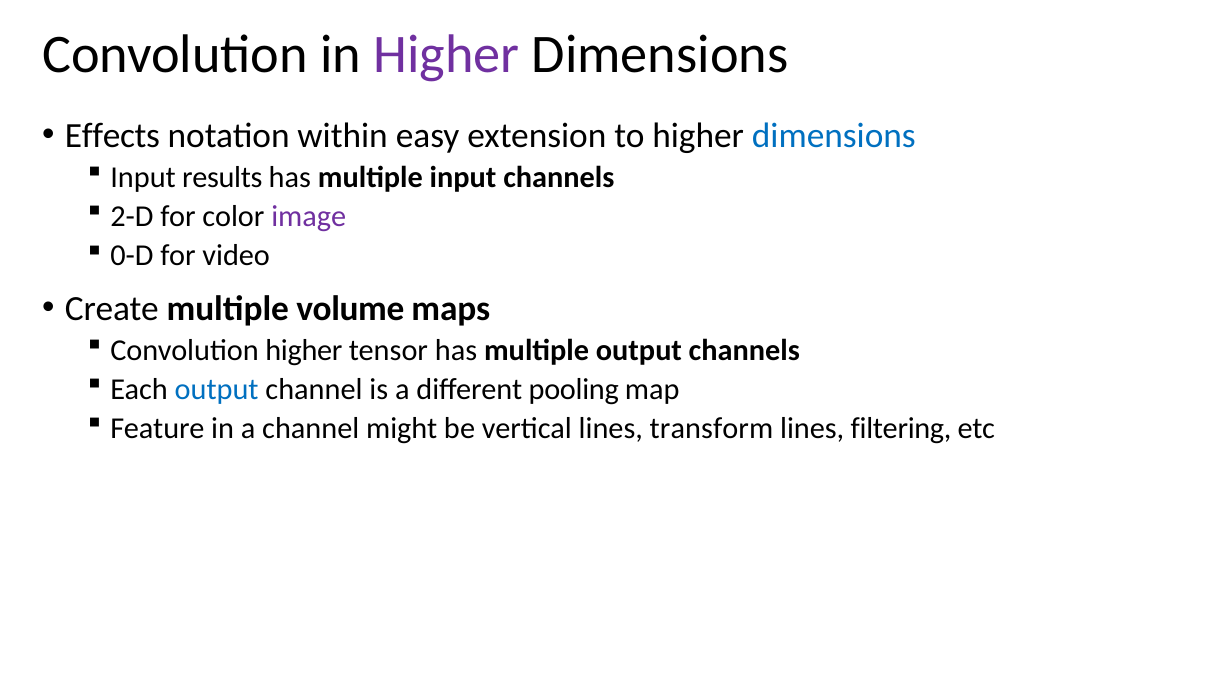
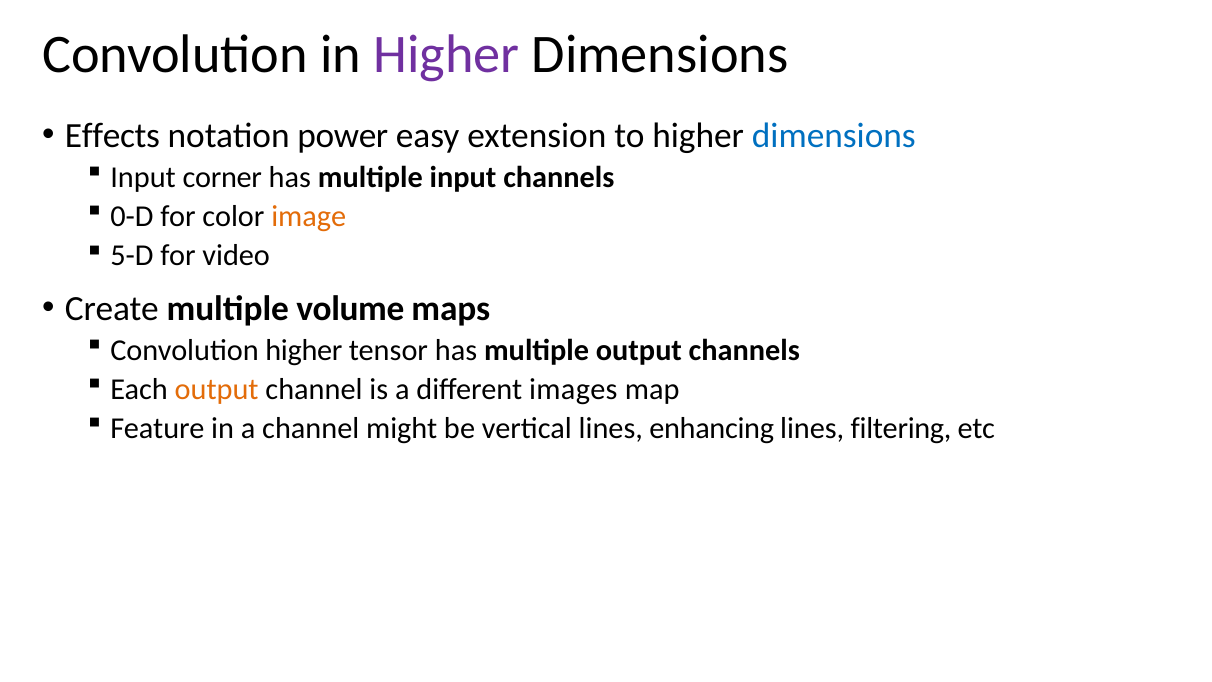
within: within -> power
results: results -> corner
2-D: 2-D -> 0-D
image colour: purple -> orange
0-D: 0-D -> 5-D
output at (217, 389) colour: blue -> orange
pooling: pooling -> images
transform: transform -> enhancing
